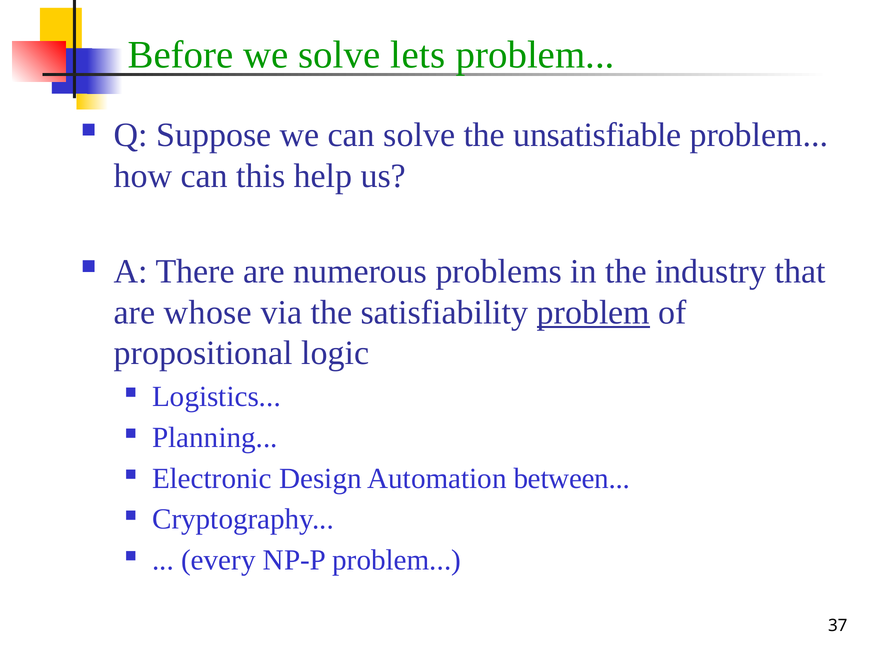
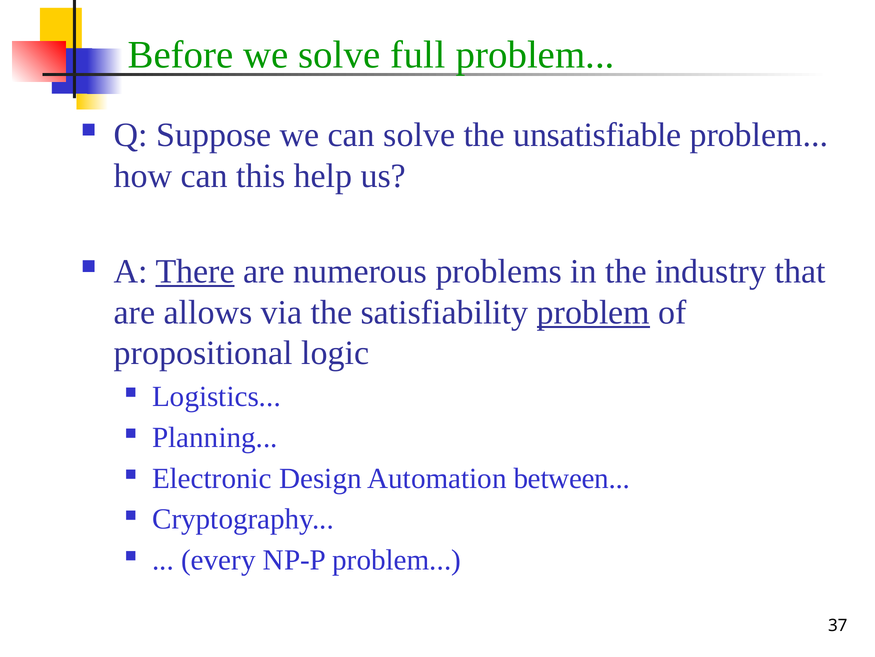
lets: lets -> full
There underline: none -> present
whose: whose -> allows
